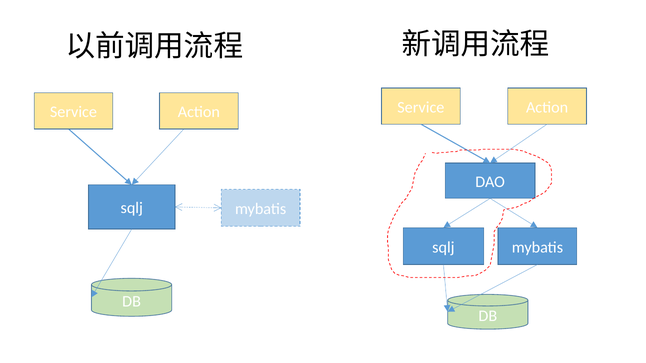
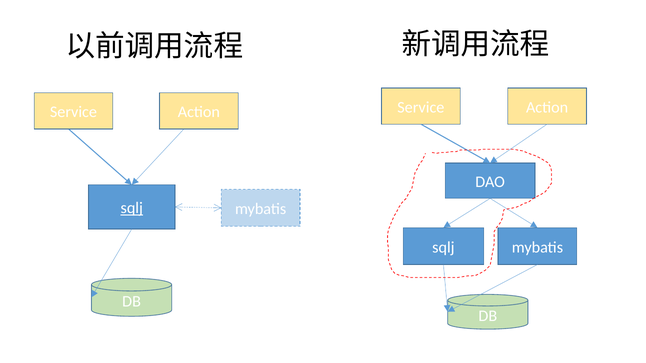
sqlj at (132, 208) underline: none -> present
